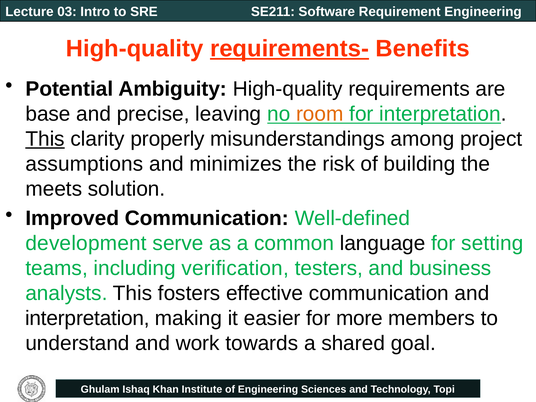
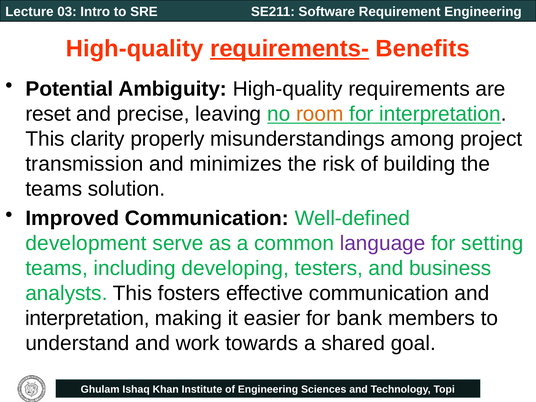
base: base -> reset
This at (45, 139) underline: present -> none
assumptions: assumptions -> transmission
meets at (54, 189): meets -> teams
language colour: black -> purple
verification: verification -> developing
more: more -> bank
